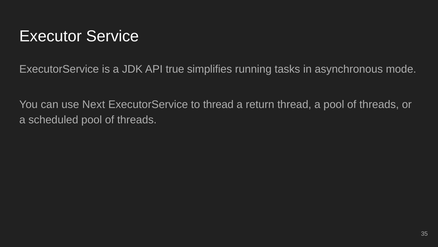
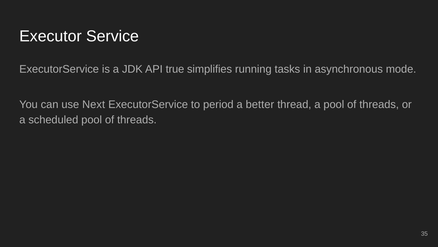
to thread: thread -> period
return: return -> better
